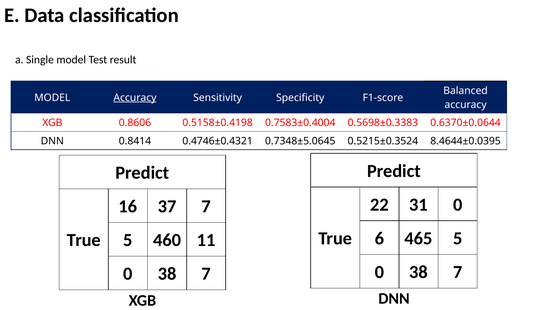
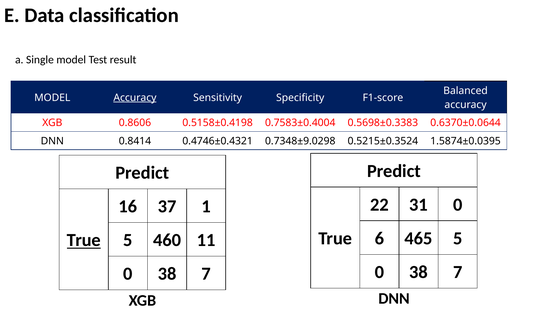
0.7348±5.0645: 0.7348±5.0645 -> 0.7348±9.0298
8.4644±0.0395: 8.4644±0.0395 -> 1.5874±0.0395
37 7: 7 -> 1
True at (84, 240) underline: none -> present
